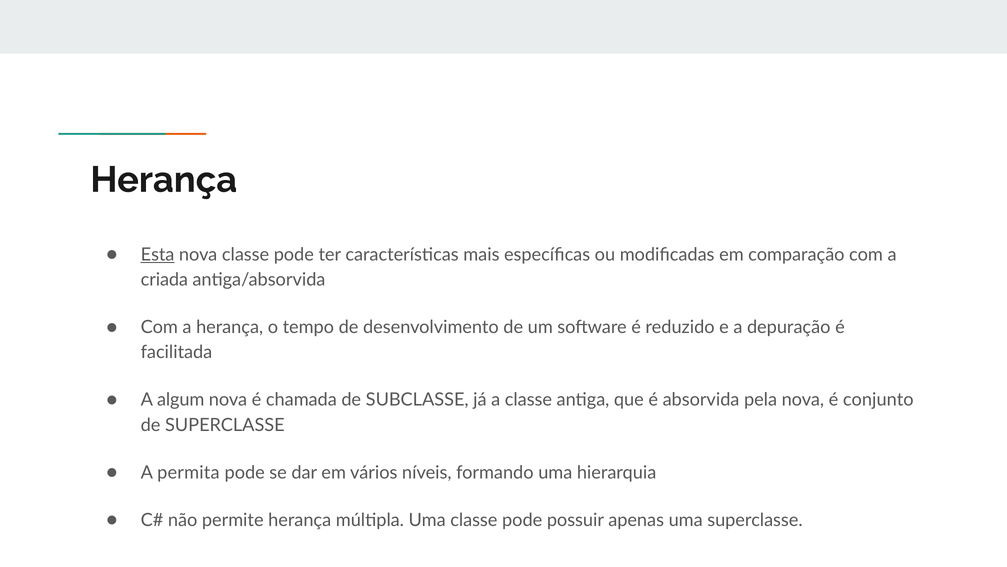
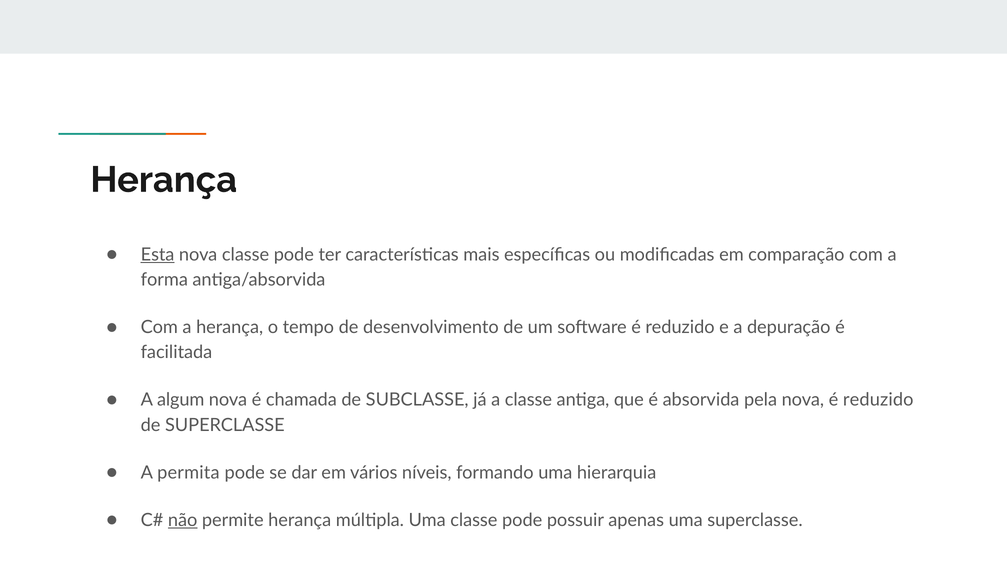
criada: criada -> forma
nova é conjunto: conjunto -> reduzido
não underline: none -> present
